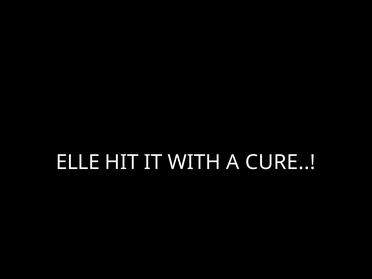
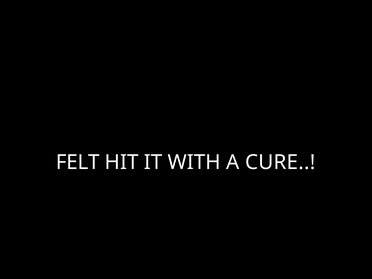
ELLE: ELLE -> FELT
